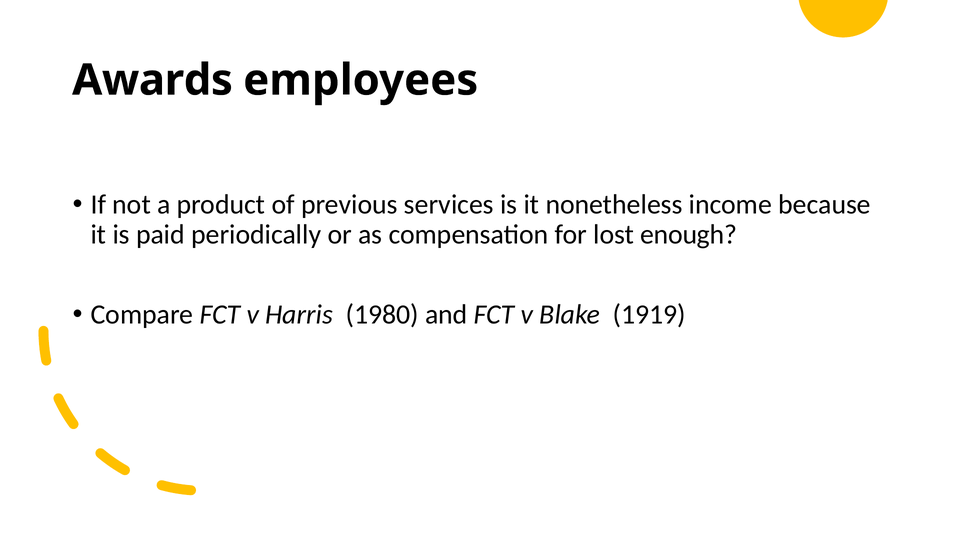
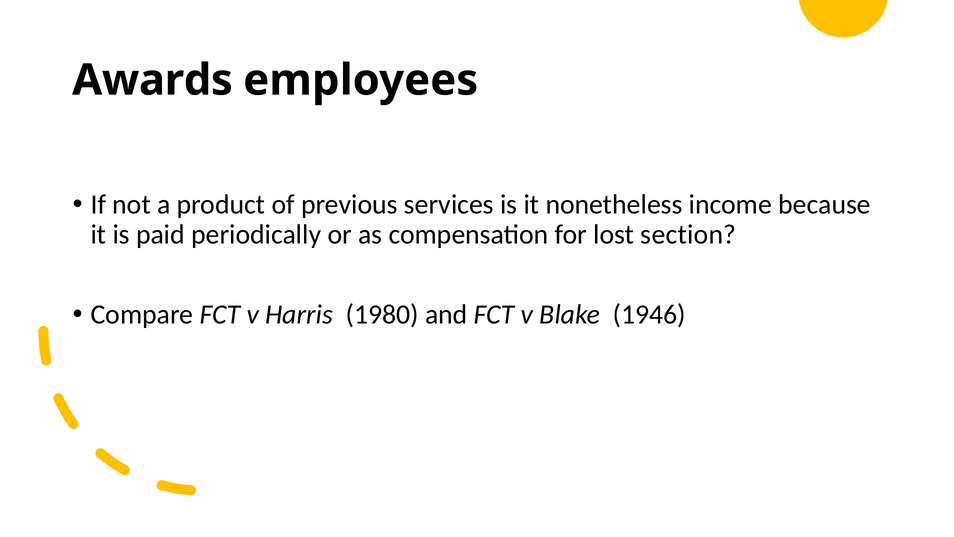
enough: enough -> section
1919: 1919 -> 1946
